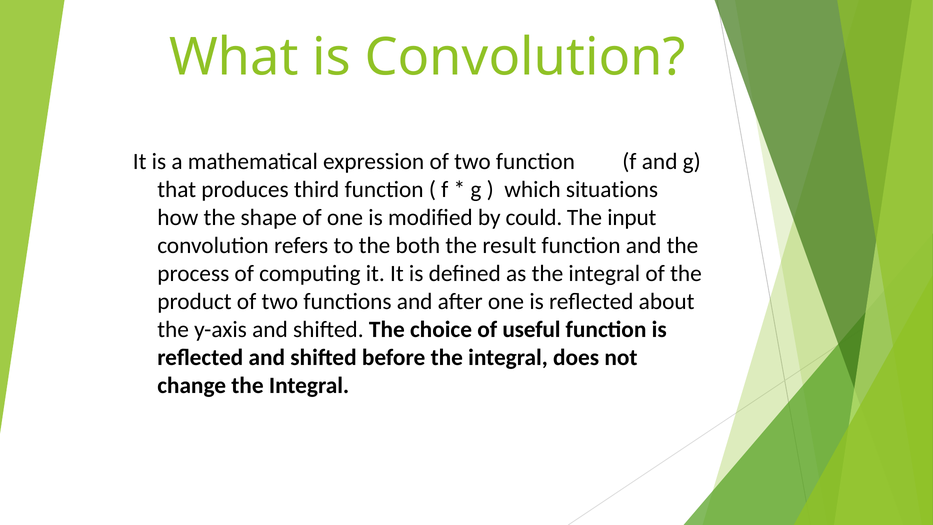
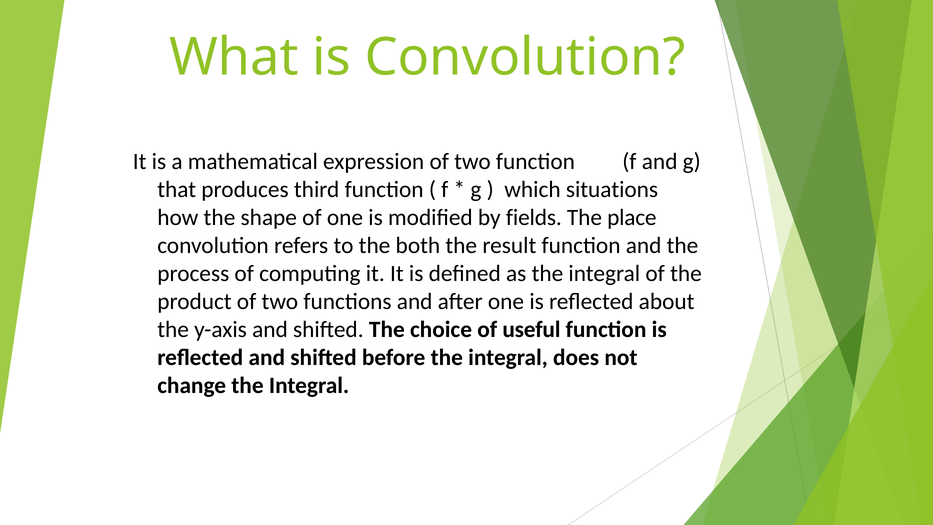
could: could -> fields
input: input -> place
